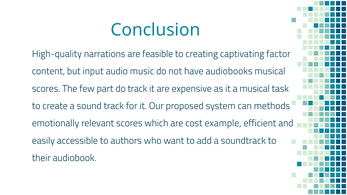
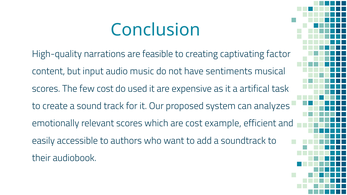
audiobooks: audiobooks -> sentiments
few part: part -> cost
do track: track -> used
a musical: musical -> artifical
methods: methods -> analyzes
